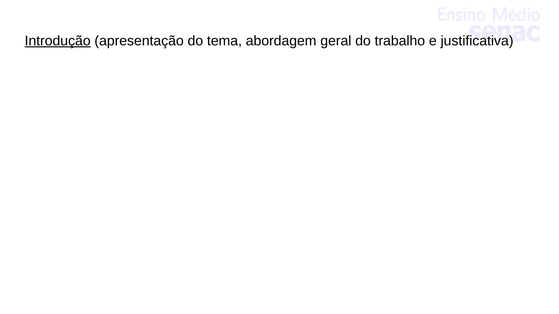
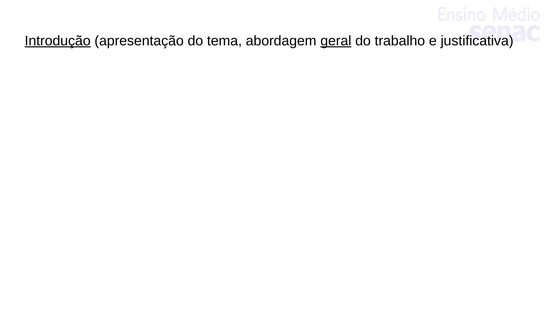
geral underline: none -> present
